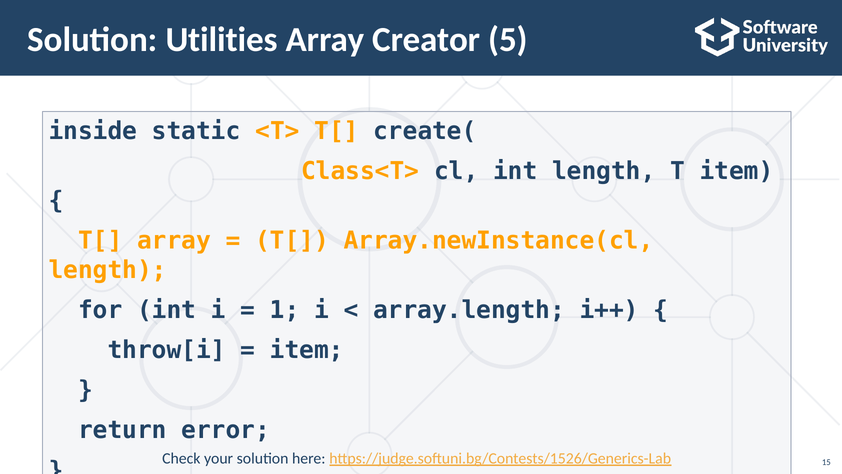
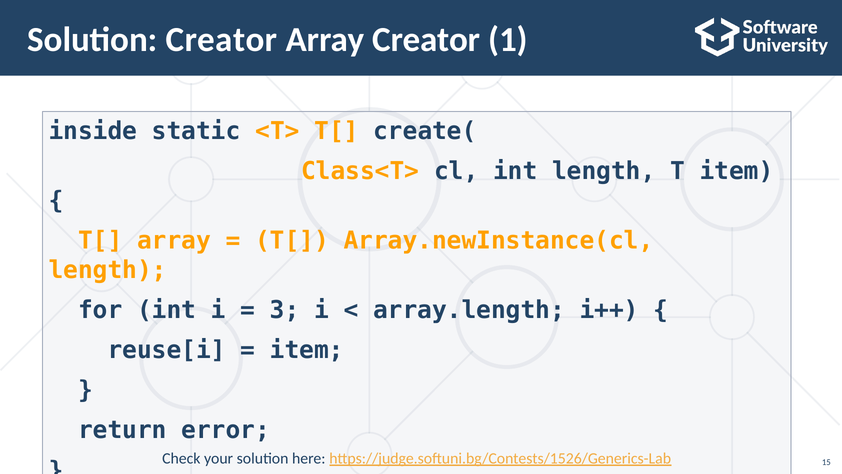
Solution Utilities: Utilities -> Creator
5: 5 -> 1
1: 1 -> 3
throw[i: throw[i -> reuse[i
